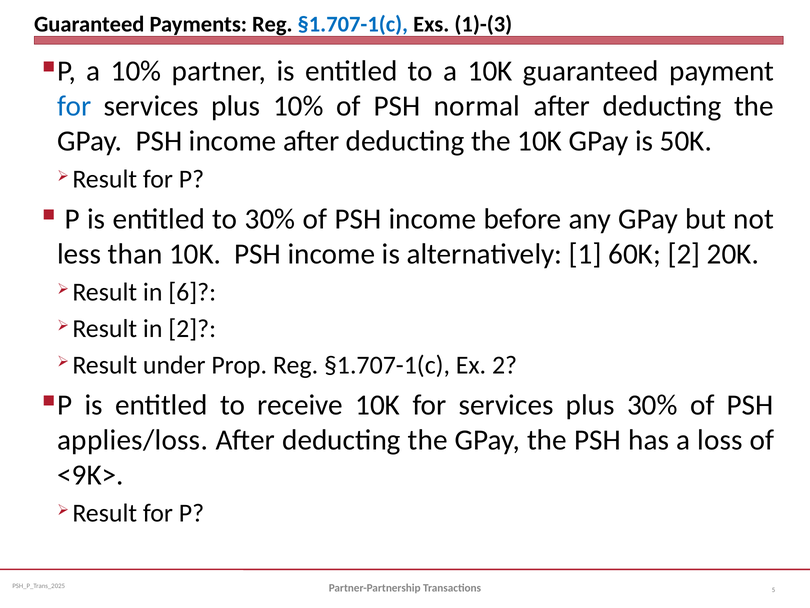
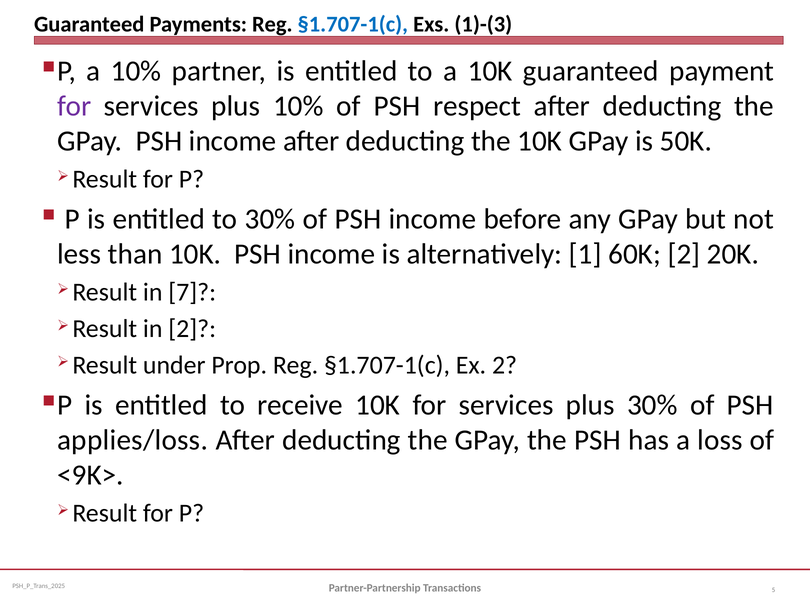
for at (74, 106) colour: blue -> purple
normal: normal -> respect
6: 6 -> 7
